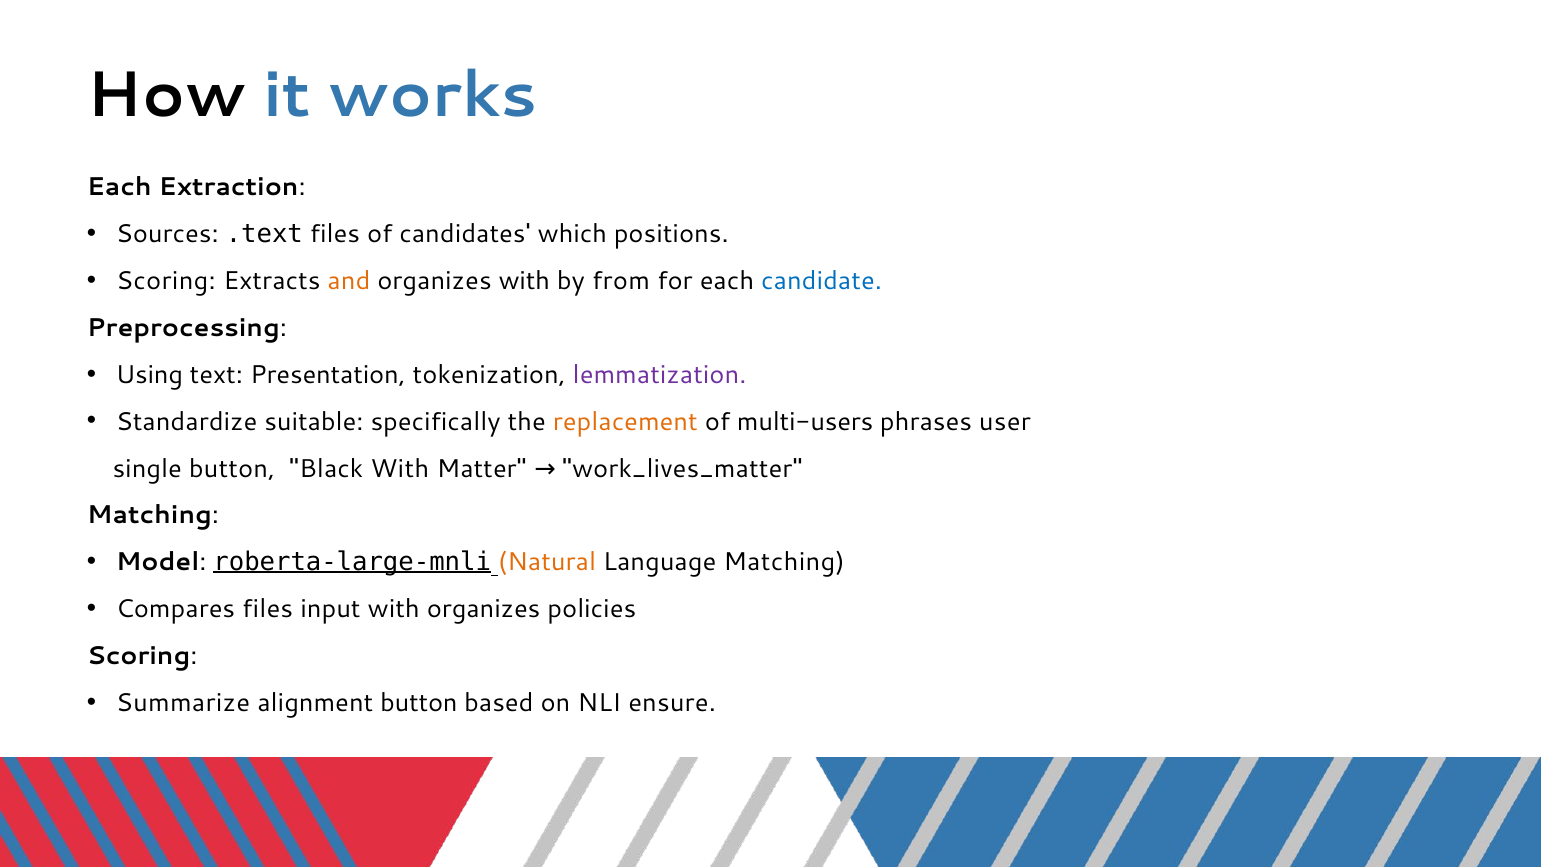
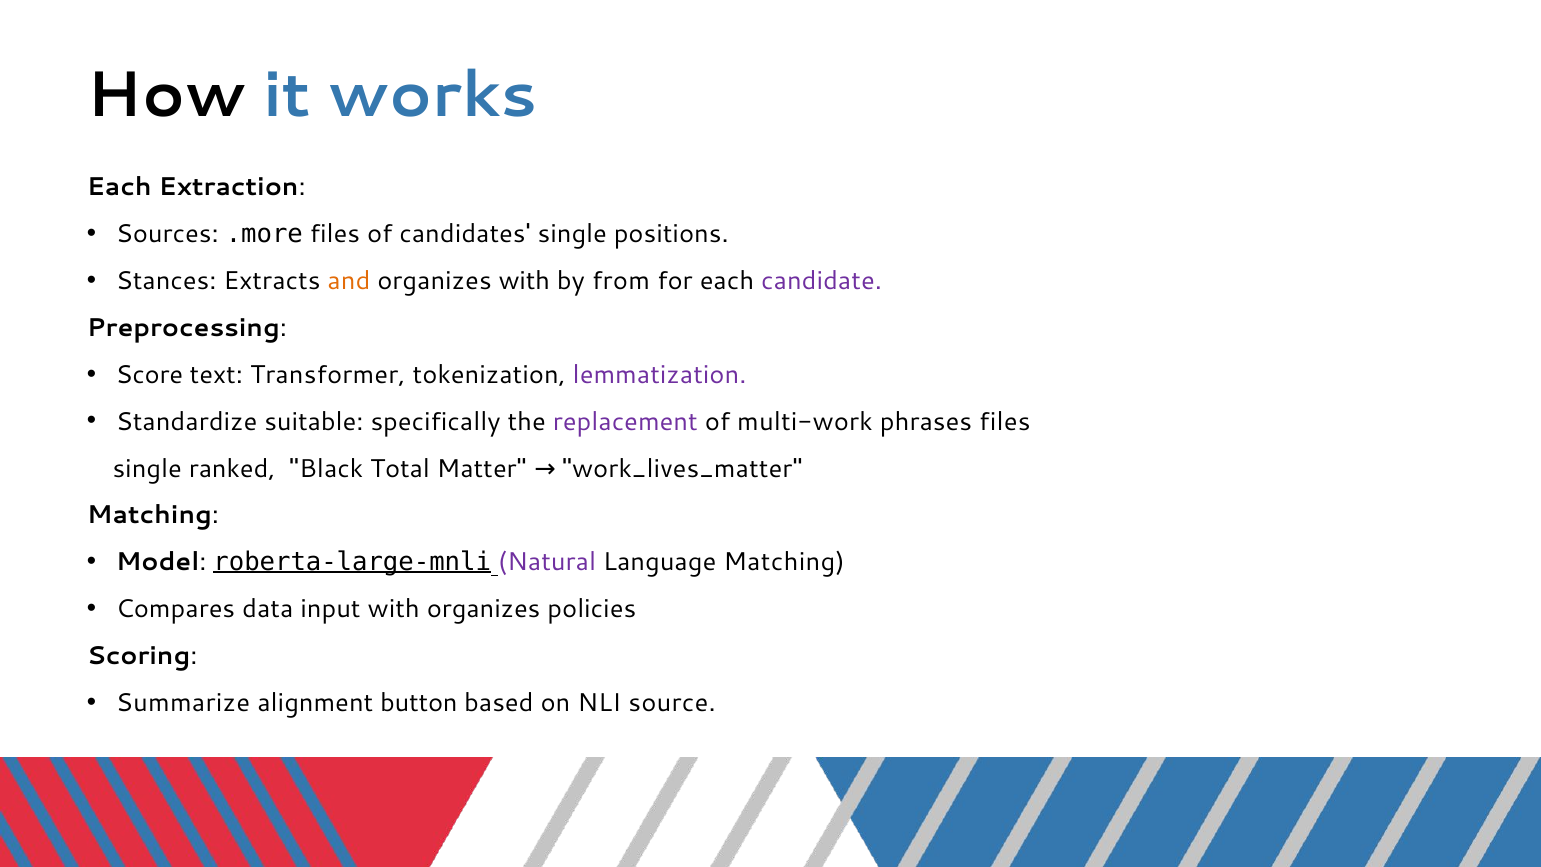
.text: .text -> .more
candidates which: which -> single
Scoring at (166, 281): Scoring -> Stances
candidate colour: blue -> purple
Using: Using -> Score
Presentation: Presentation -> Transformer
replacement colour: orange -> purple
multi-users: multi-users -> multi-work
phrases user: user -> files
single button: button -> ranked
Black With: With -> Total
Natural colour: orange -> purple
Compares files: files -> data
ensure: ensure -> source
